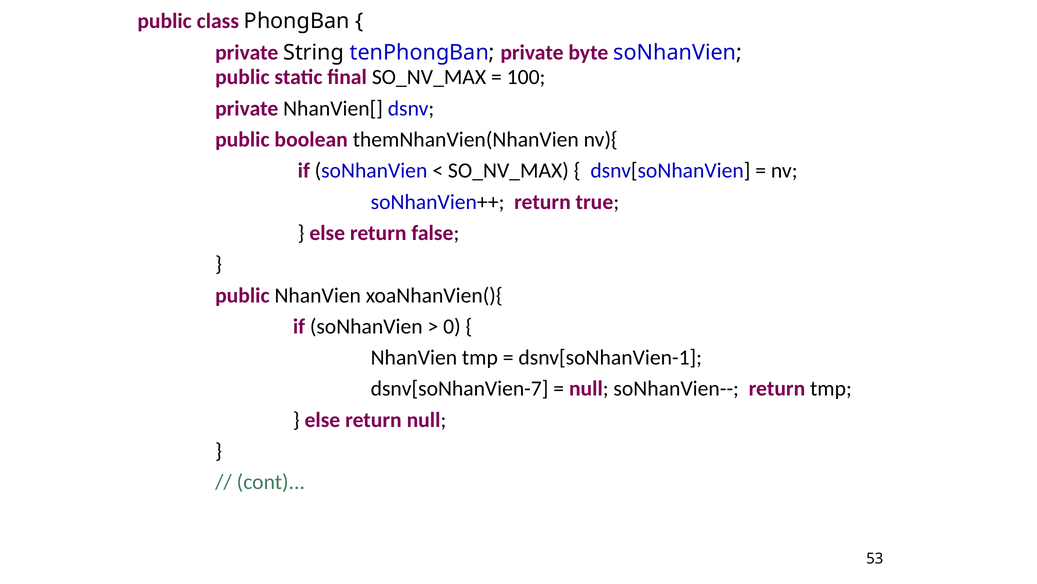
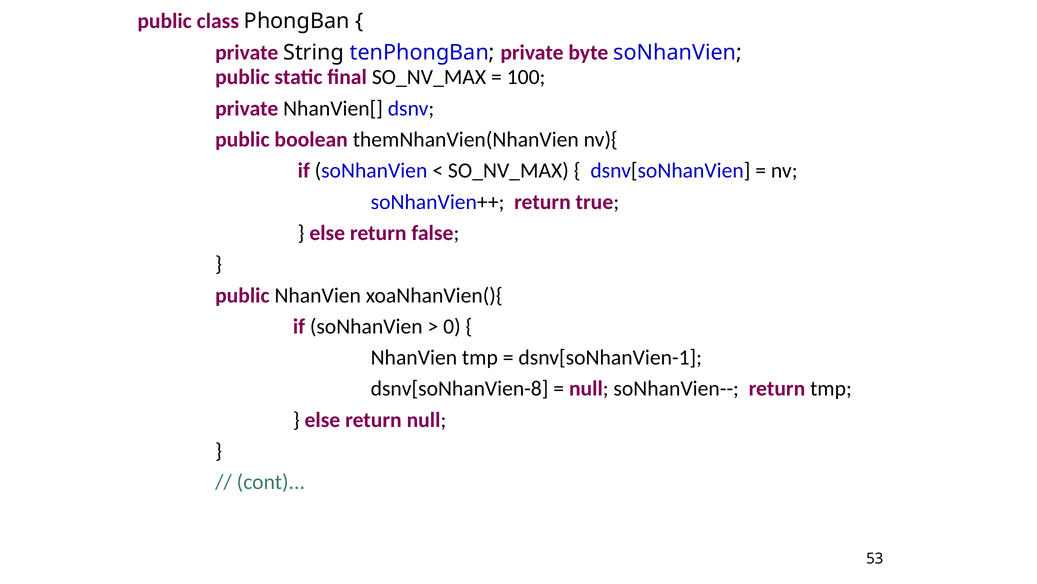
dsnv[soNhanVien-7: dsnv[soNhanVien-7 -> dsnv[soNhanVien-8
